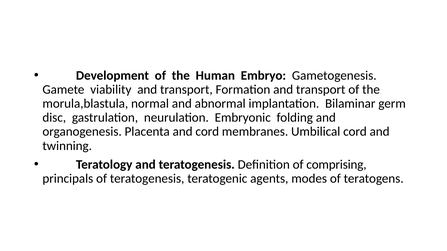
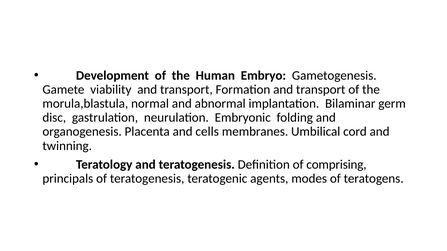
and cord: cord -> cells
